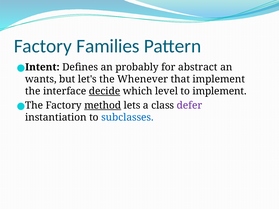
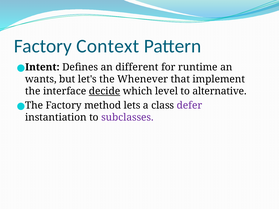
Families: Families -> Context
probably: probably -> different
abstract: abstract -> runtime
to implement: implement -> alternative
method underline: present -> none
subclasses colour: blue -> purple
